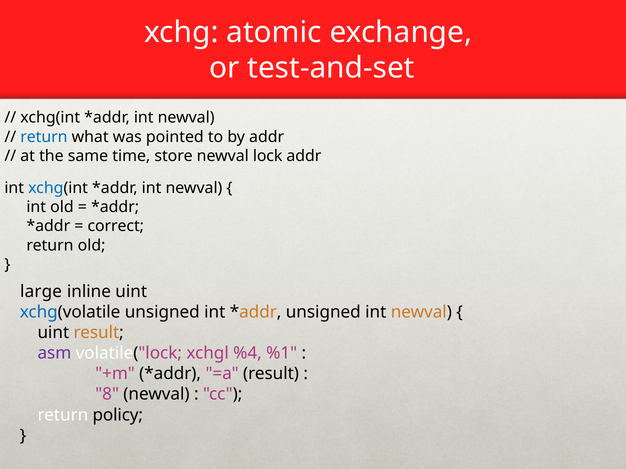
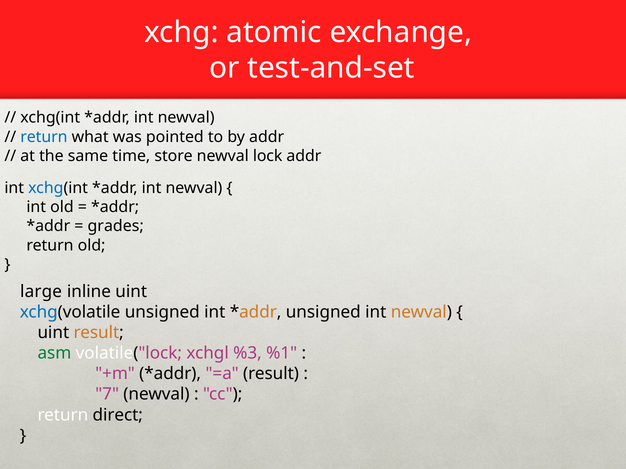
correct: correct -> grades
asm colour: purple -> green
%4: %4 -> %3
8: 8 -> 7
policy: policy -> direct
